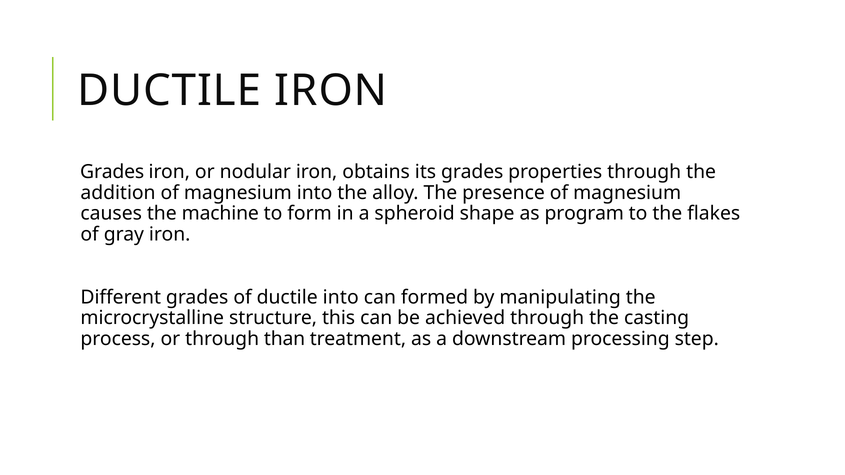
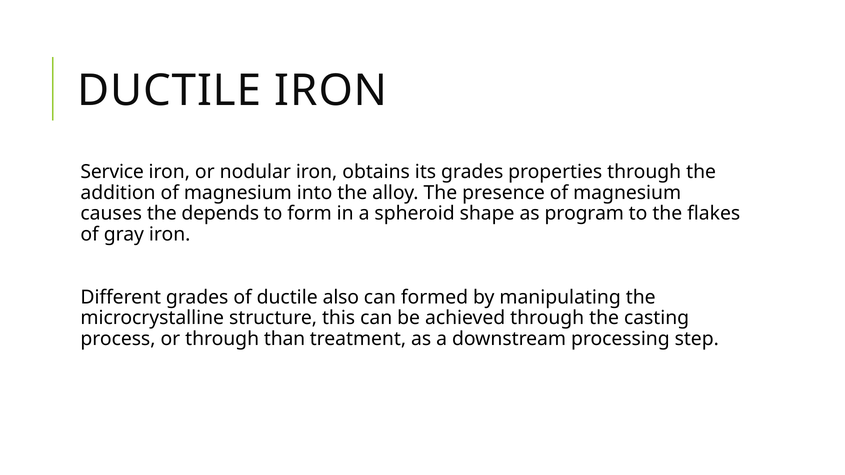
Grades at (112, 172): Grades -> Service
machine: machine -> depends
ductile into: into -> also
